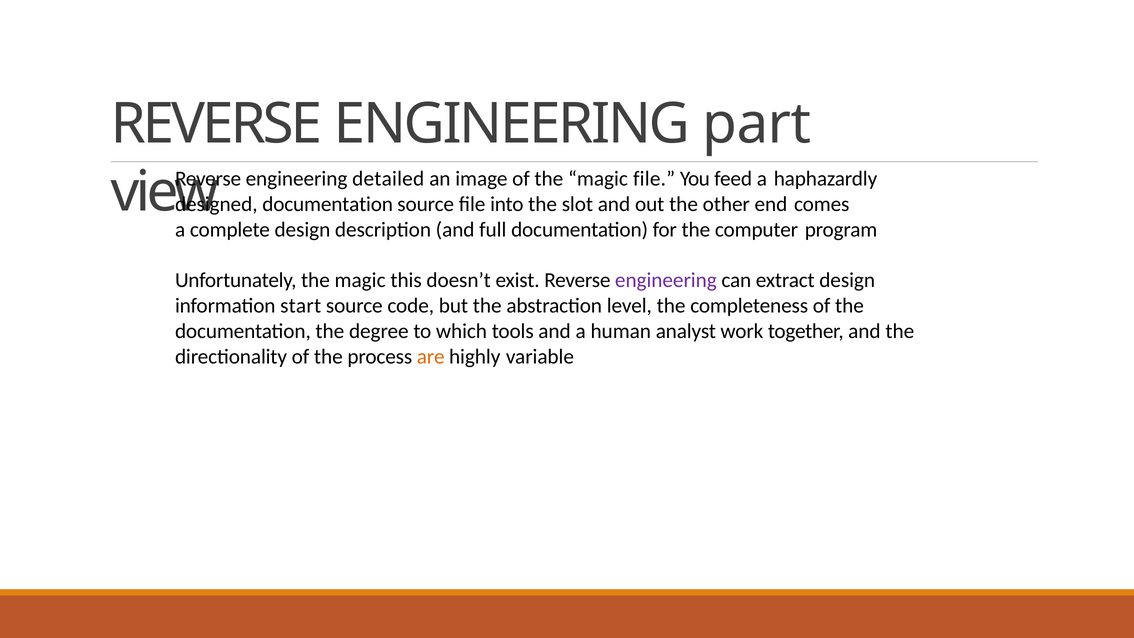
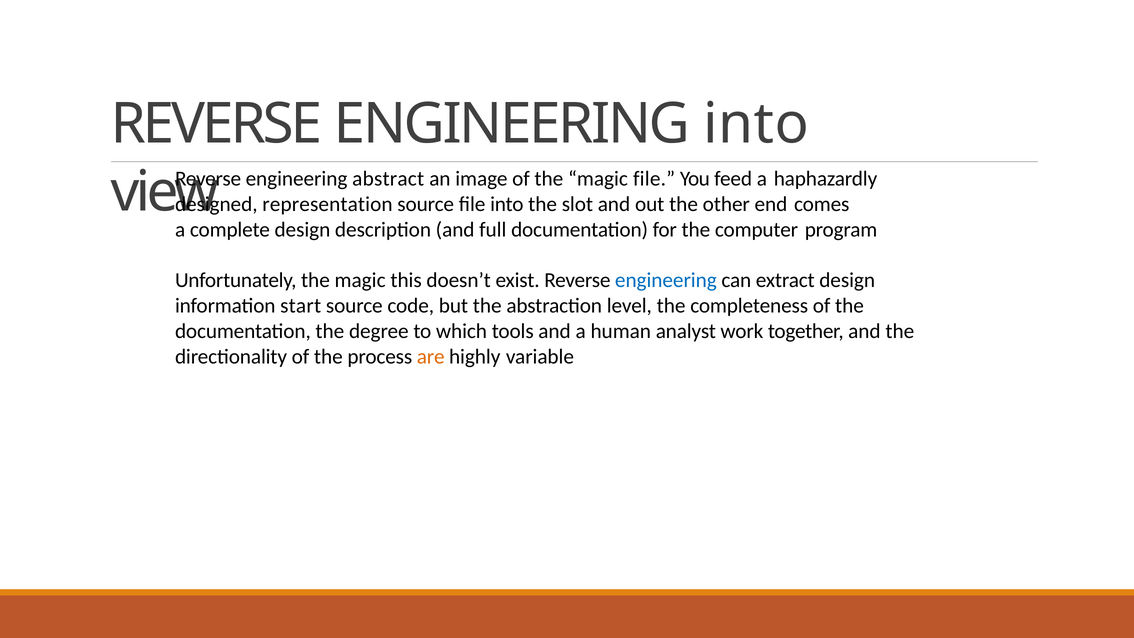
ENGINEERING part: part -> into
detailed: detailed -> abstract
documentation at (328, 204): documentation -> representation
engineering at (666, 280) colour: purple -> blue
